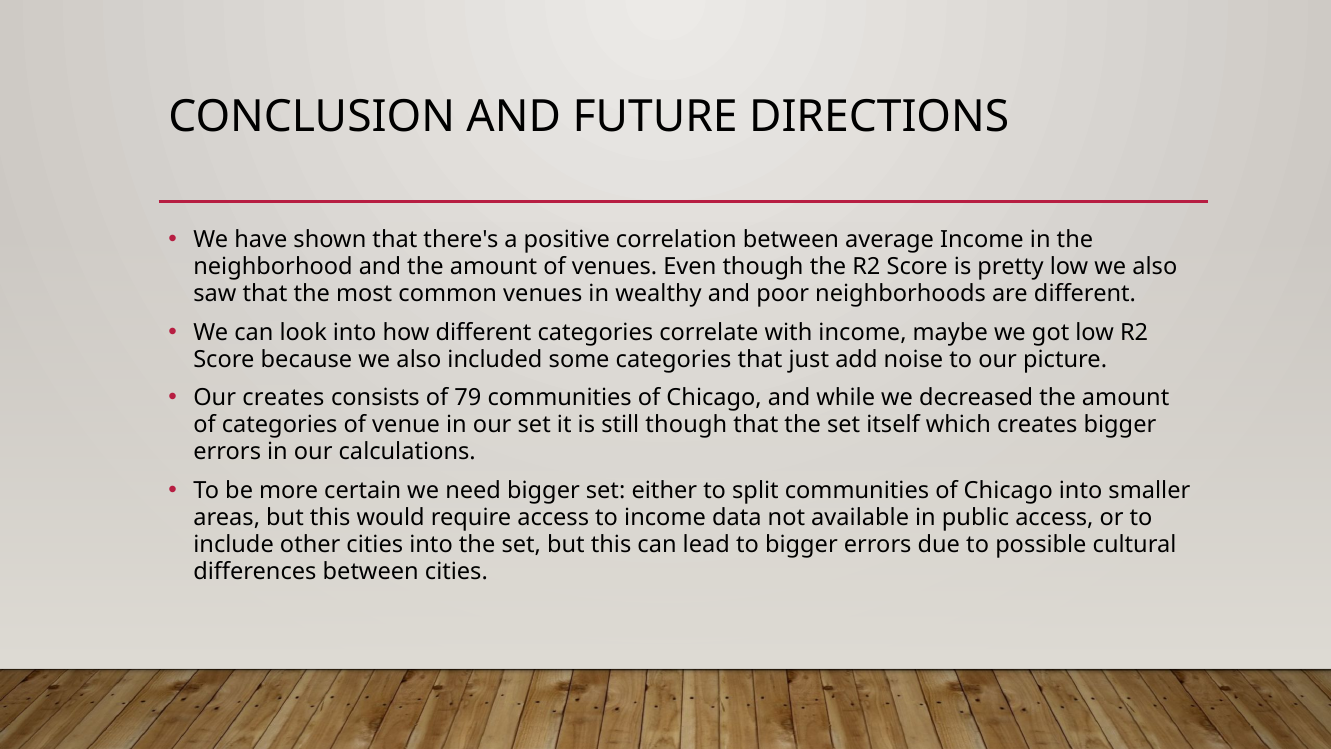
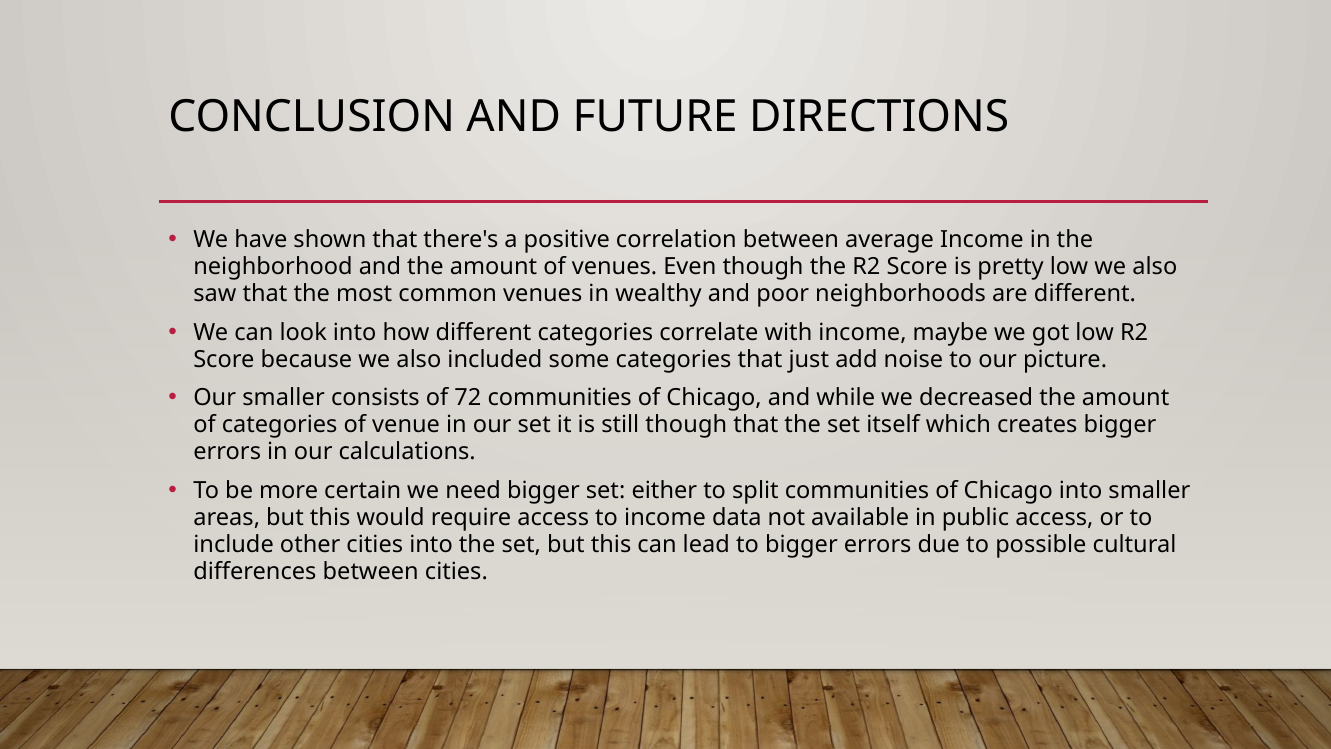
Our creates: creates -> smaller
79: 79 -> 72
